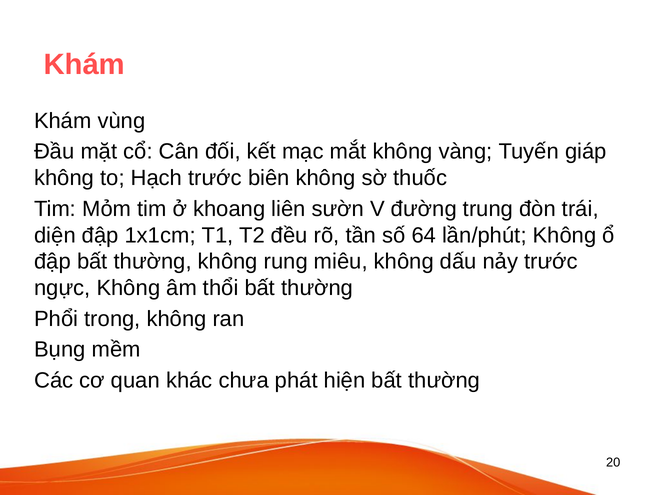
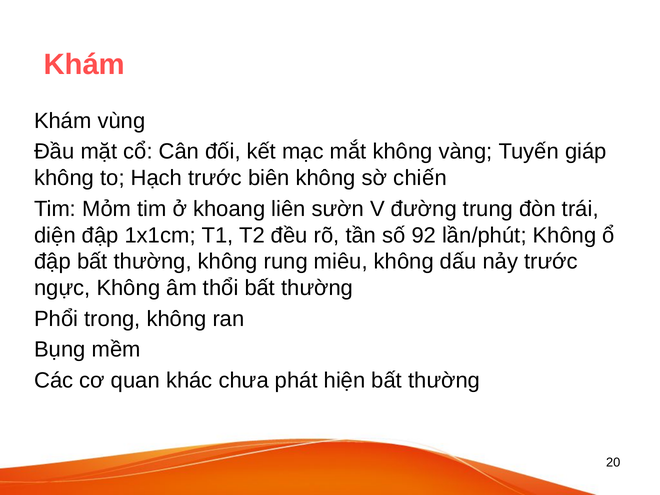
thuốc: thuốc -> chiến
64: 64 -> 92
